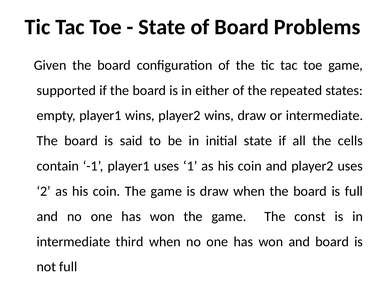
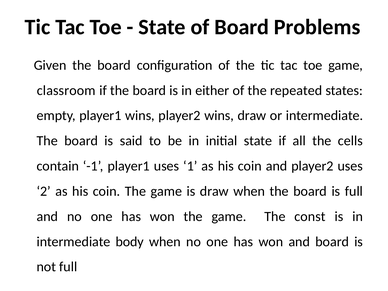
supported: supported -> classroom
third: third -> body
